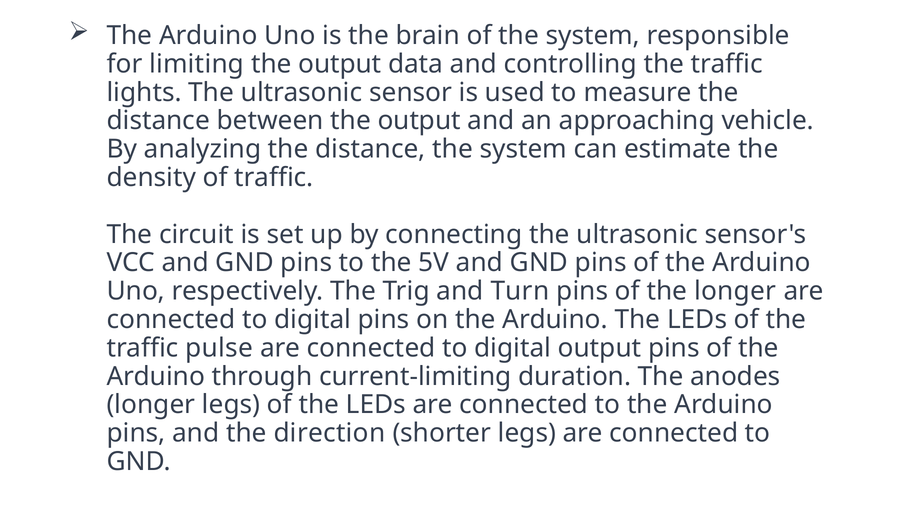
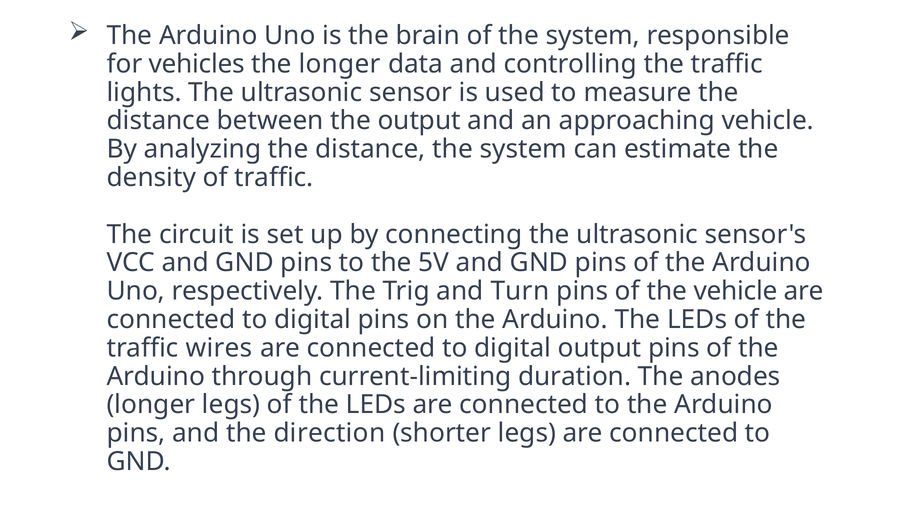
limiting: limiting -> vehicles
output at (340, 64): output -> longer
the longer: longer -> vehicle
pulse: pulse -> wires
